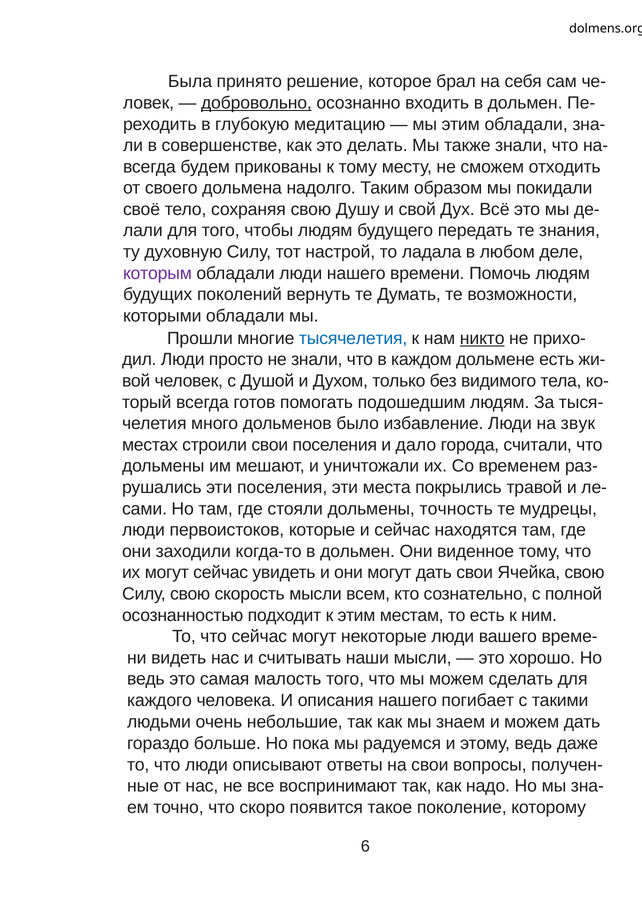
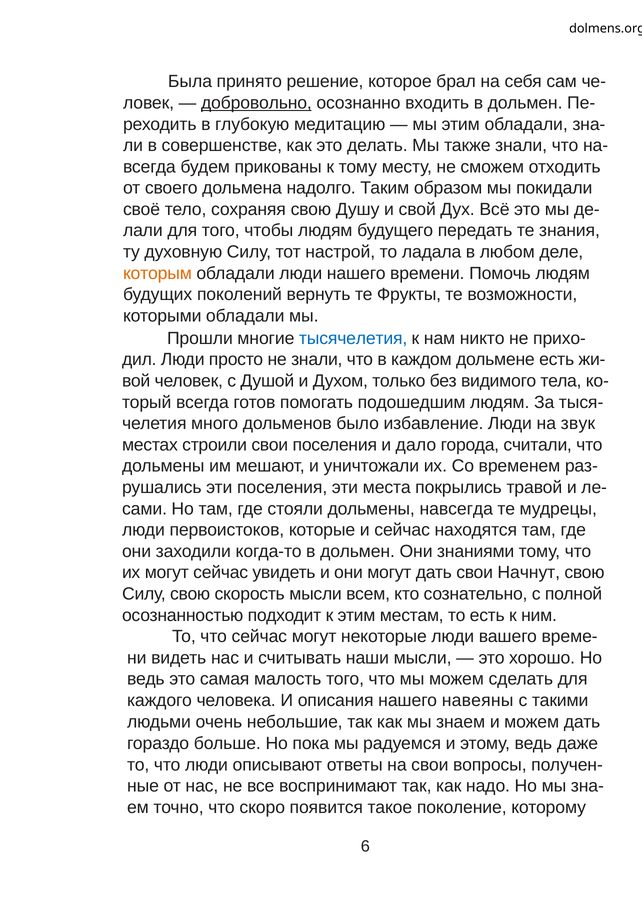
которым colour: purple -> orange
Думать: Думать -> Фрукты
никто underline: present -> none
точность: точность -> навсегда
виденное: виденное -> знаниями
Ячейка: Ячейка -> Начнут
погибает: погибает -> навеяны
